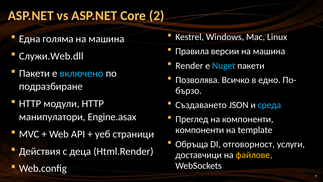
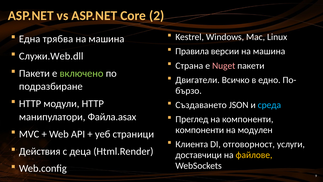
голяма: голяма -> трябва
Render: Render -> Страна
Nuget colour: light blue -> pink
включено colour: light blue -> light green
Позволява: Позволява -> Двигатели
Engine.asax: Engine.asax -> Файла.asax
template: template -> модулен
Обръща: Обръща -> Клиента
